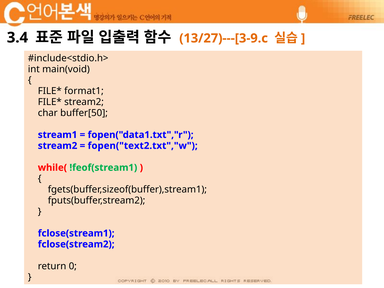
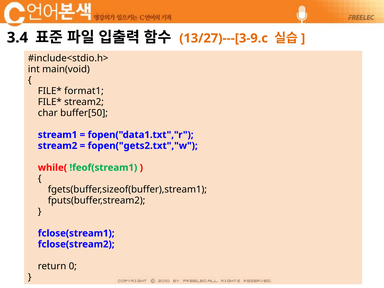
fopen("text2.txt","w: fopen("text2.txt","w -> fopen("gets2.txt","w
